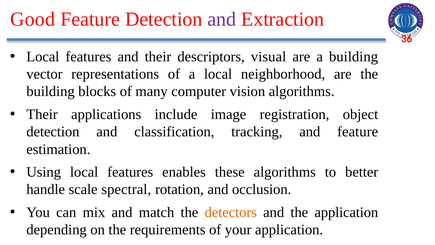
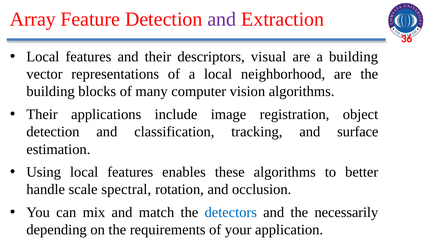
Good: Good -> Array
and feature: feature -> surface
detectors colour: orange -> blue
the application: application -> necessarily
